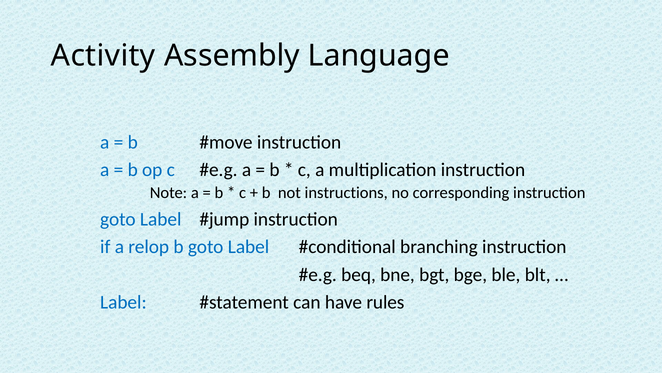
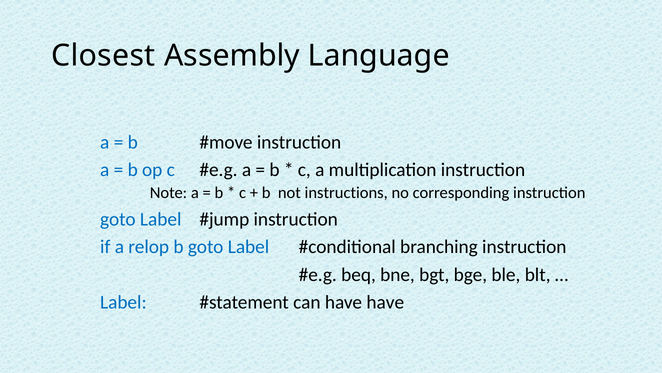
Activity: Activity -> Closest
have rules: rules -> have
